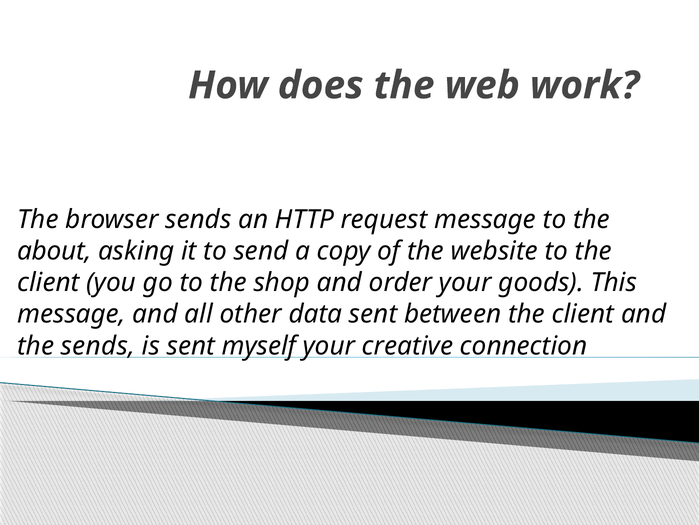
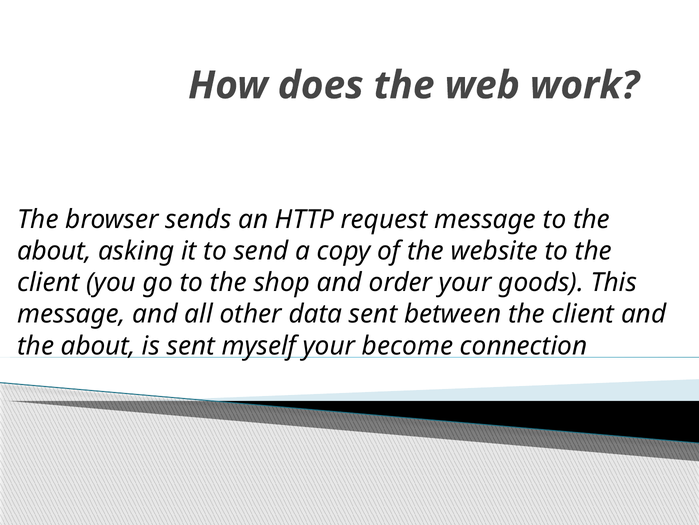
sends at (98, 345): sends -> about
creative: creative -> become
